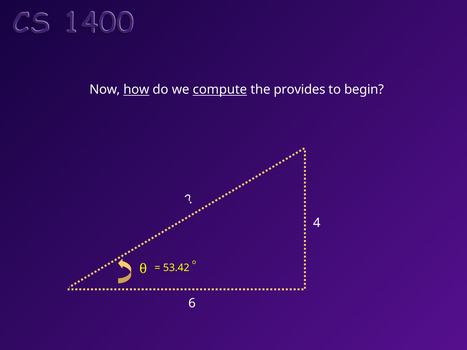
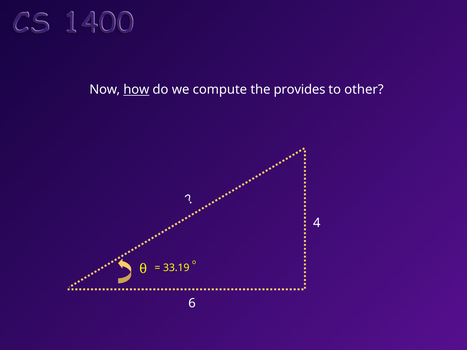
compute underline: present -> none
begin: begin -> other
53.42: 53.42 -> 33.19
